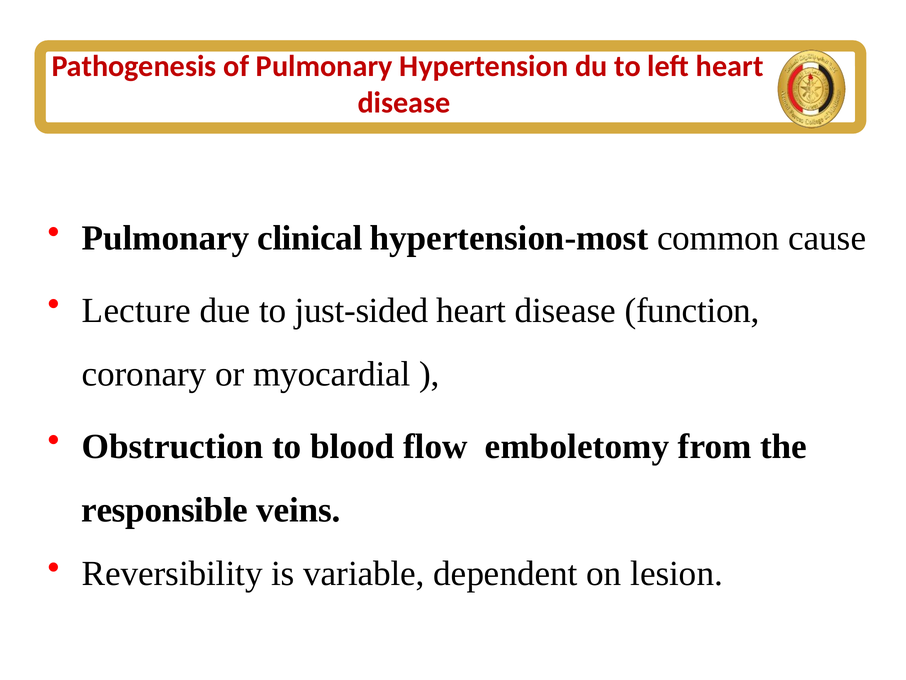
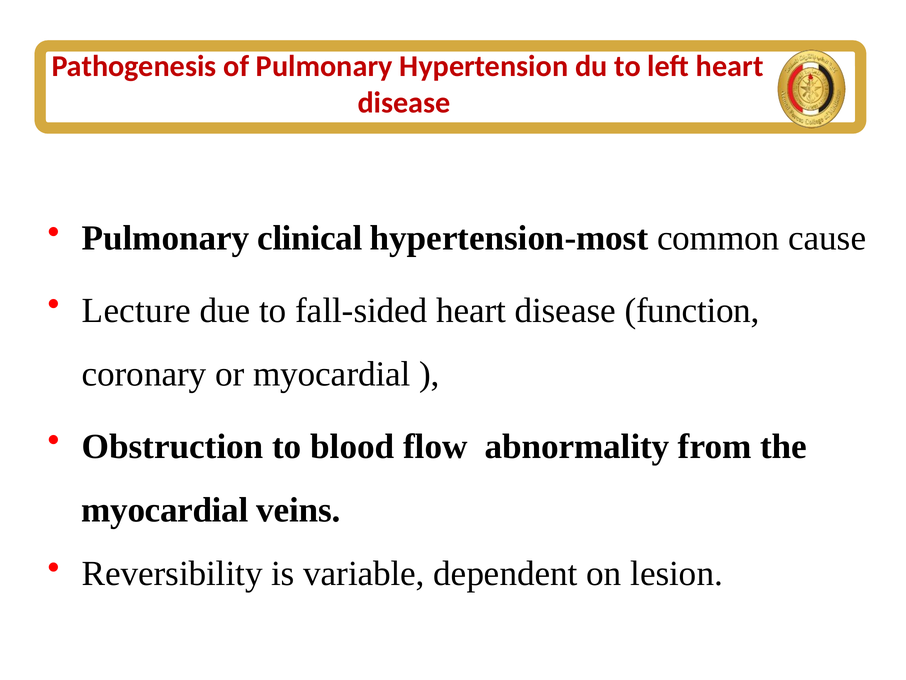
just-sided: just-sided -> fall-sided
emboletomy: emboletomy -> abnormality
responsible at (165, 510): responsible -> myocardial
